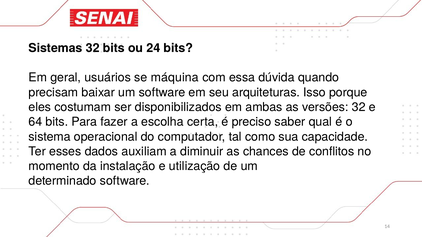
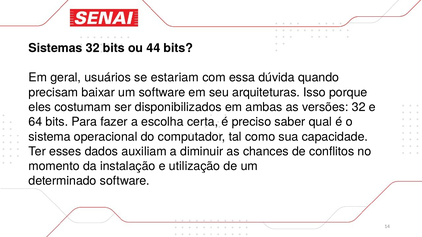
24: 24 -> 44
máquina: máquina -> estariam
